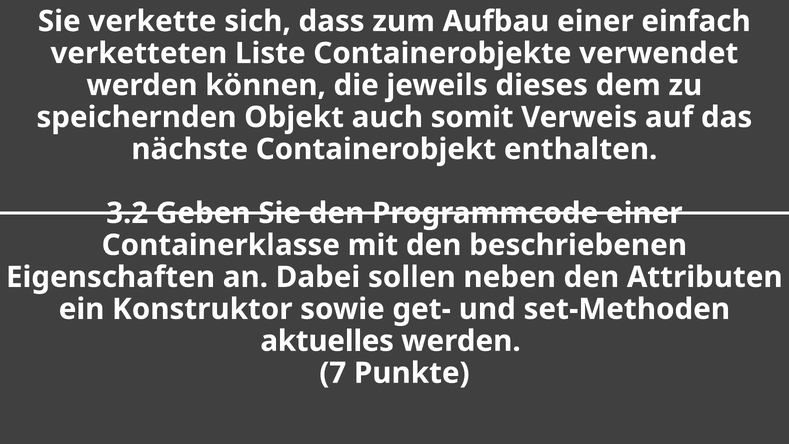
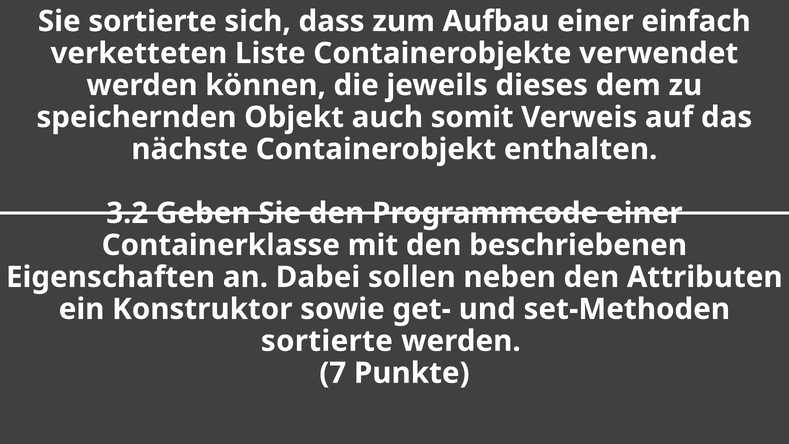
Sie verkette: verkette -> sortierte
aktuelles at (327, 341): aktuelles -> sortierte
